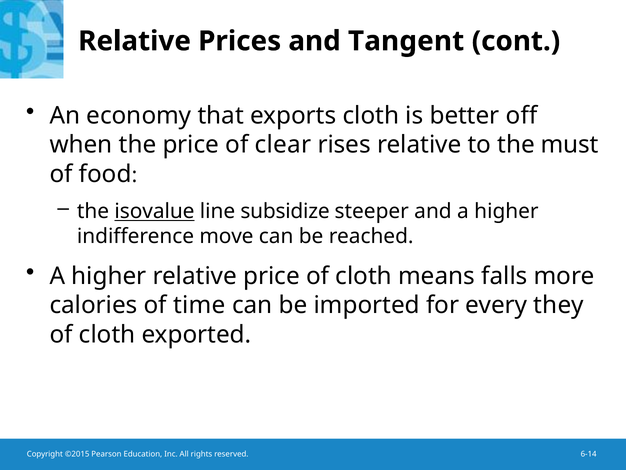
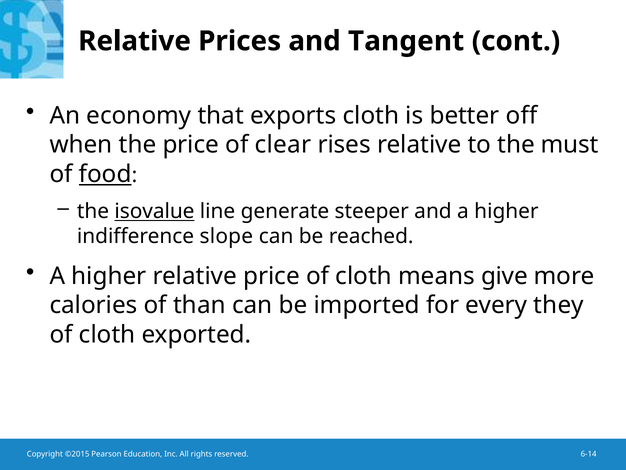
food underline: none -> present
subsidize: subsidize -> generate
move: move -> slope
falls: falls -> give
time: time -> than
